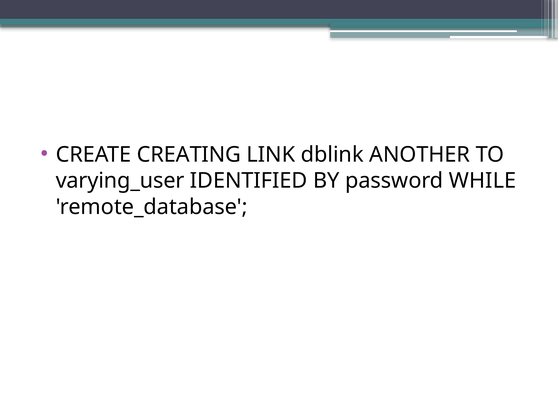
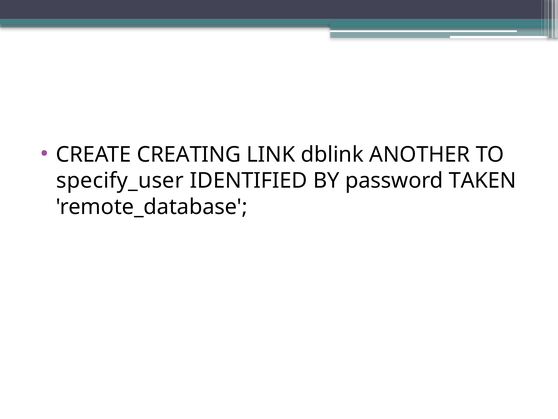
varying_user: varying_user -> specify_user
WHILE: WHILE -> TAKEN
